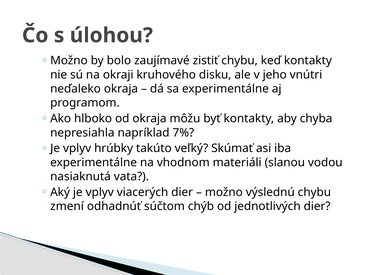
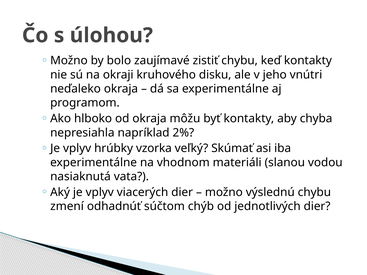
7%: 7% -> 2%
takúto: takúto -> vzorka
